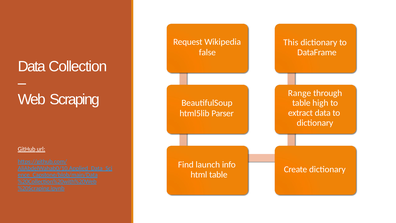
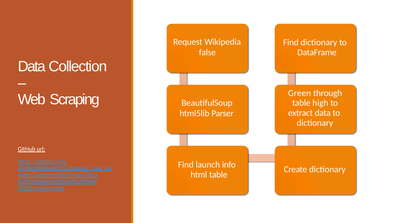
This at (291, 42): This -> Find
Range: Range -> Green
